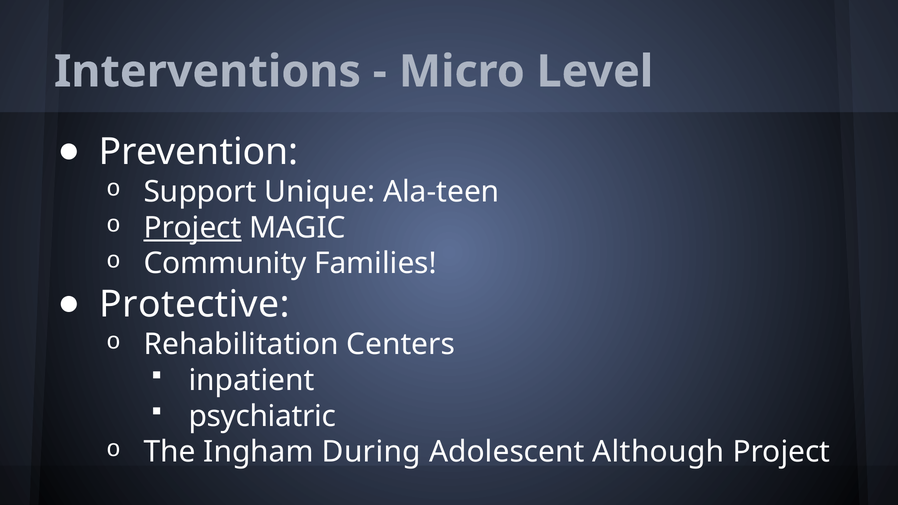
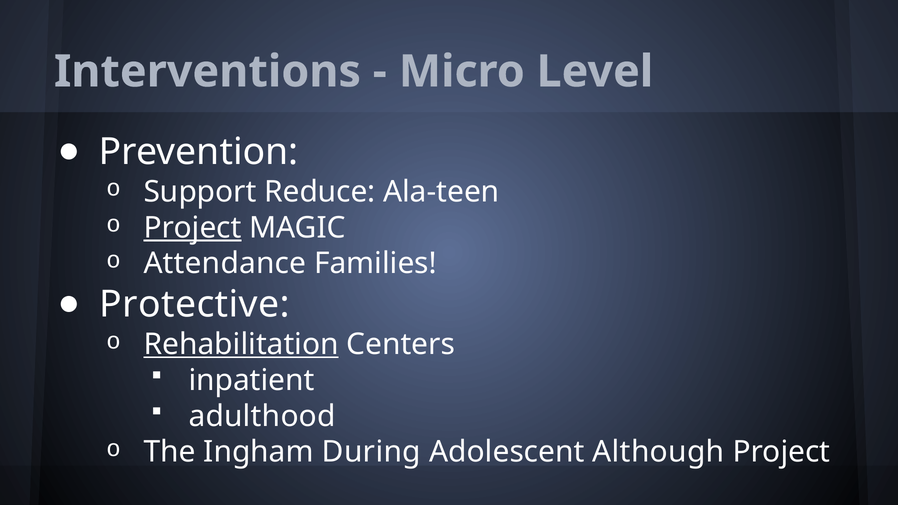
Unique: Unique -> Reduce
Community: Community -> Attendance
Rehabilitation underline: none -> present
psychiatric: psychiatric -> adulthood
